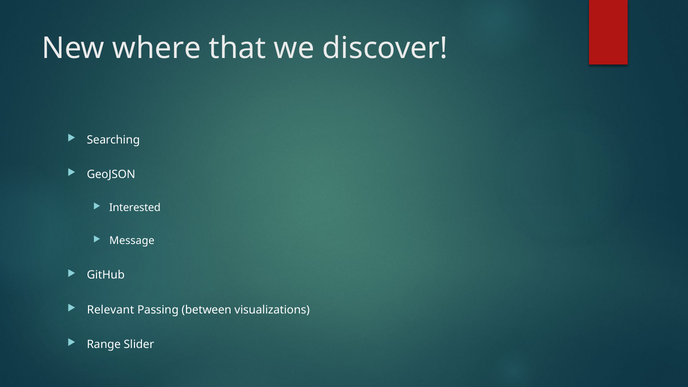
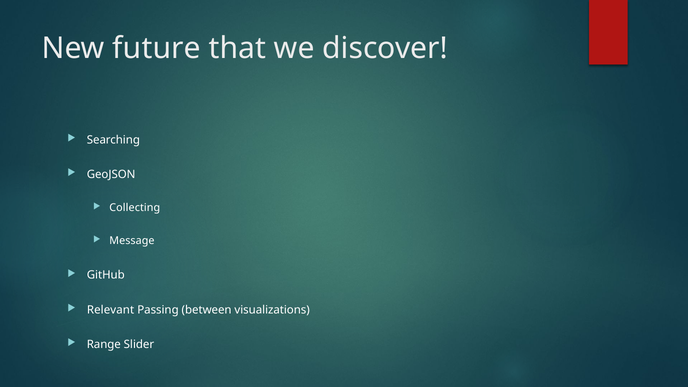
where: where -> future
Interested: Interested -> Collecting
